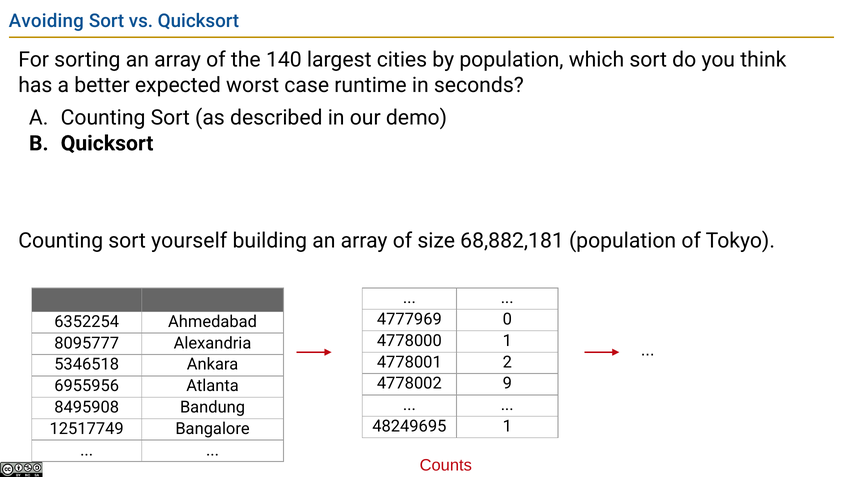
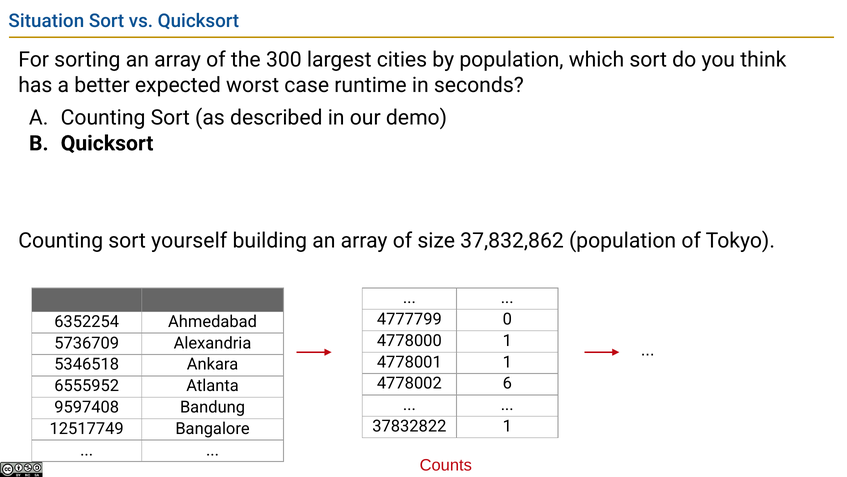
Avoiding: Avoiding -> Situation
140: 140 -> 300
68,882,181: 68,882,181 -> 37,832,862
4777969: 4777969 -> 4777799
8095777: 8095777 -> 5736709
4778001 2: 2 -> 1
9: 9 -> 6
6955956: 6955956 -> 6555952
8495908: 8495908 -> 9597408
48249695: 48249695 -> 37832822
